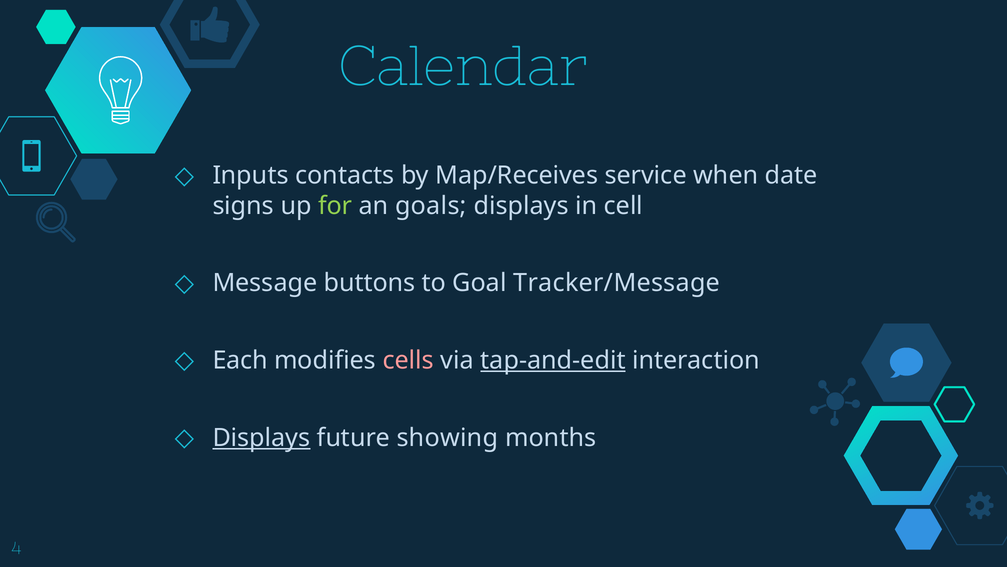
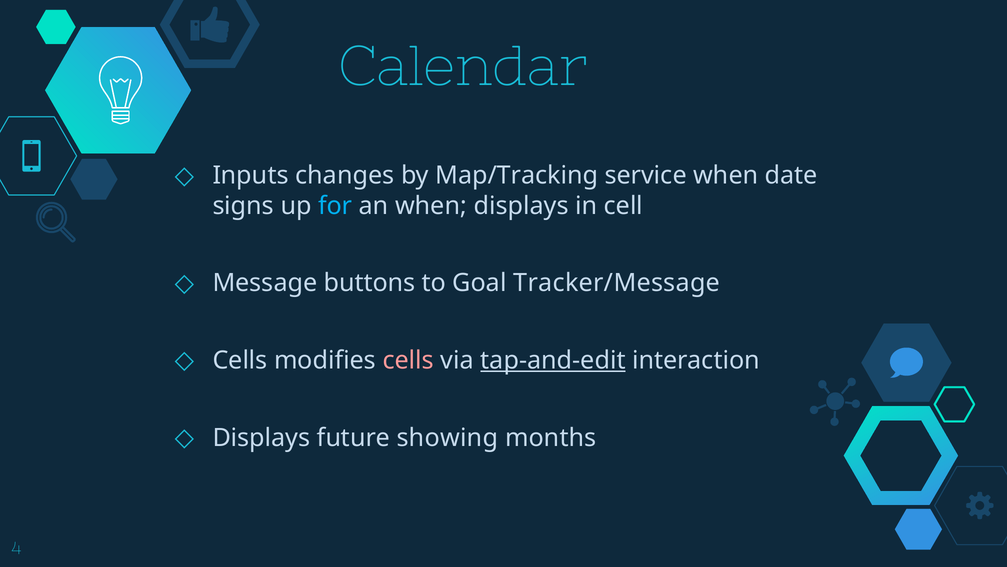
contacts: contacts -> changes
Map/Receives: Map/Receives -> Map/Tracking
for colour: light green -> light blue
an goals: goals -> when
Each at (240, 360): Each -> Cells
Displays at (261, 437) underline: present -> none
